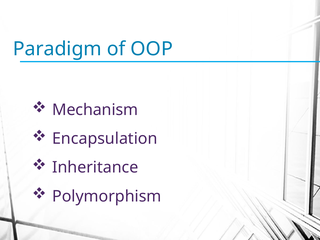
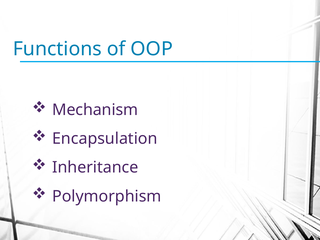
Paradigm: Paradigm -> Functions
